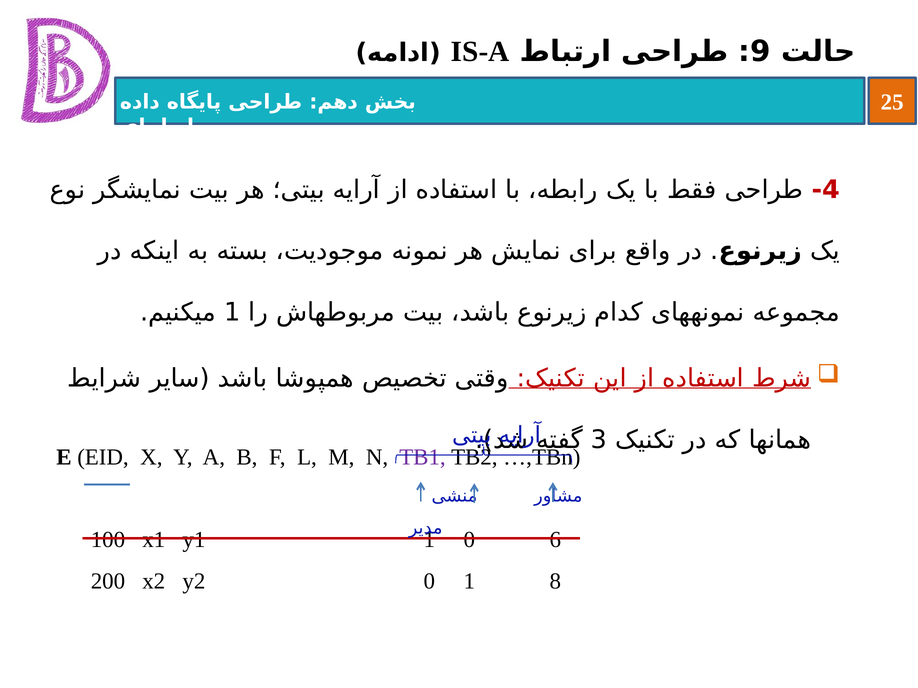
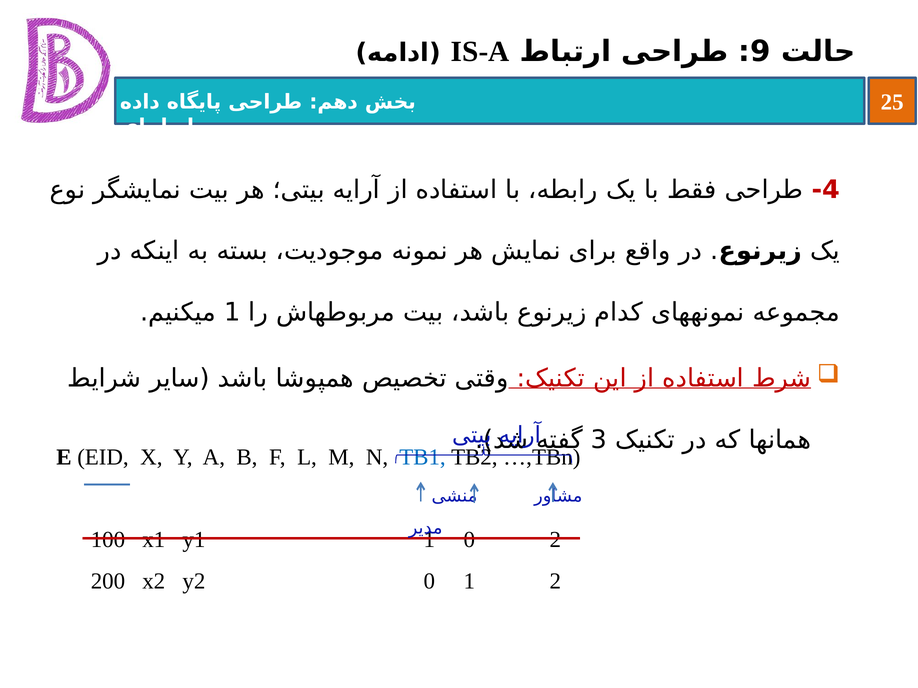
TB1 colour: purple -> blue
0 6: 6 -> 2
1 8: 8 -> 2
